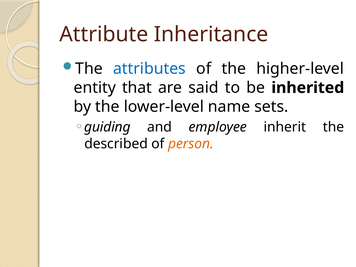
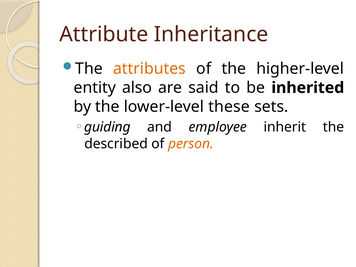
attributes colour: blue -> orange
that: that -> also
name: name -> these
